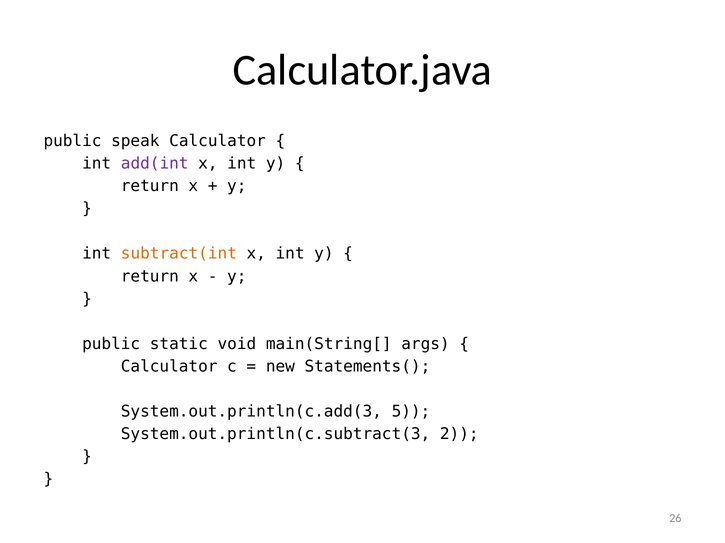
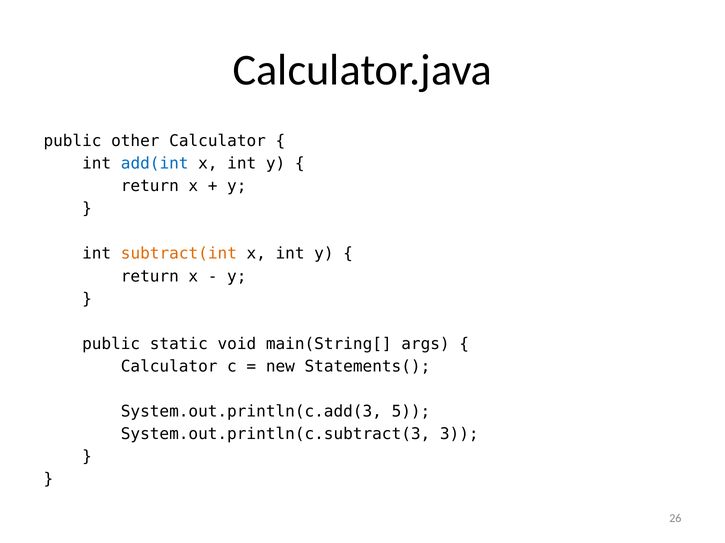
speak: speak -> other
add(int colour: purple -> blue
2: 2 -> 3
